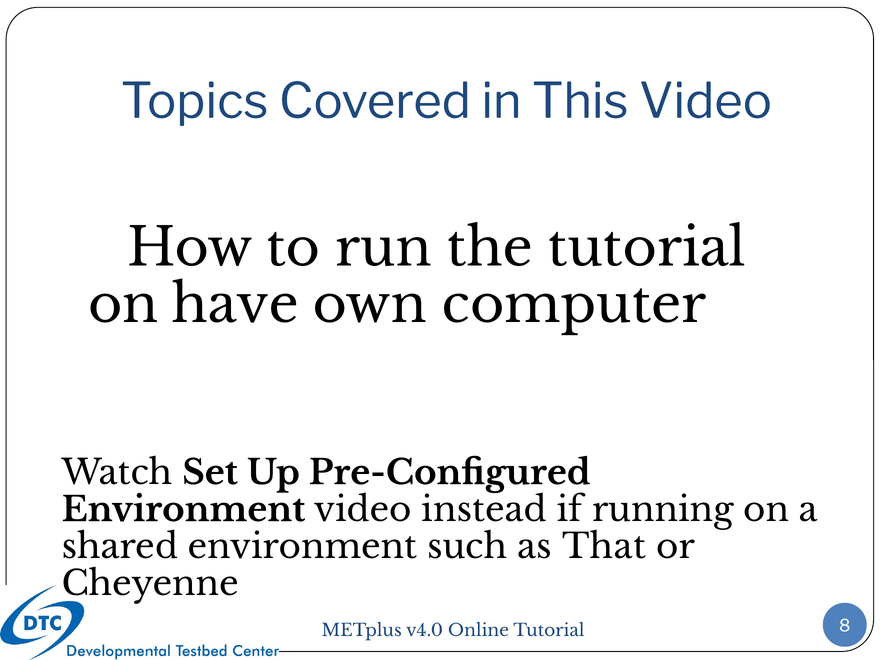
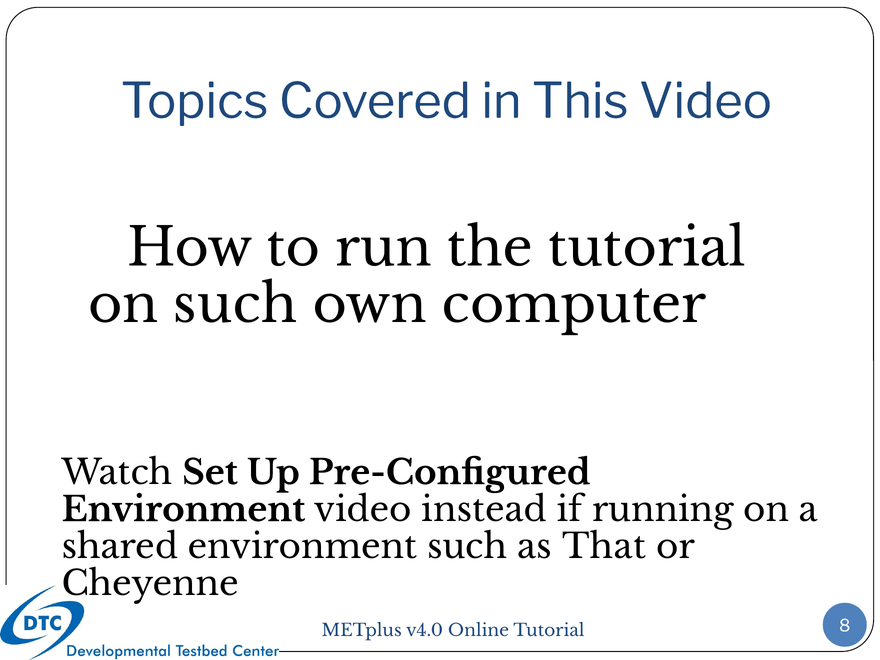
on have: have -> such
